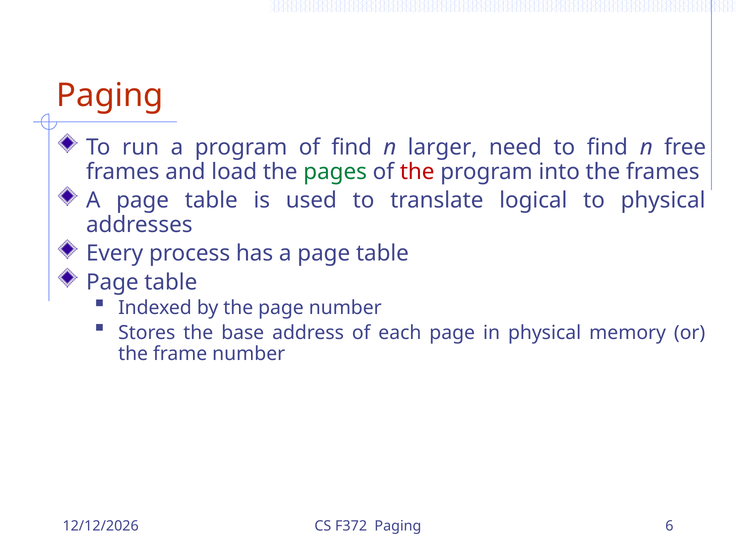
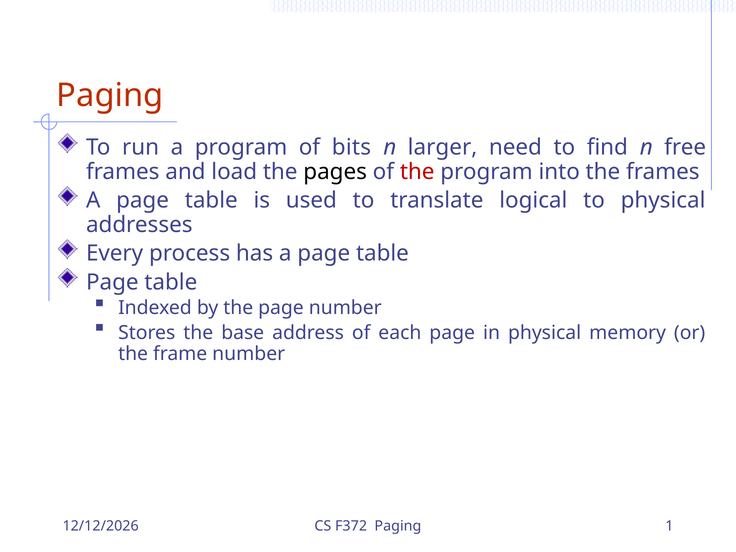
of find: find -> bits
pages colour: green -> black
6: 6 -> 1
